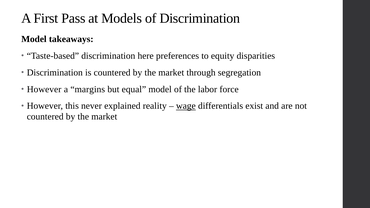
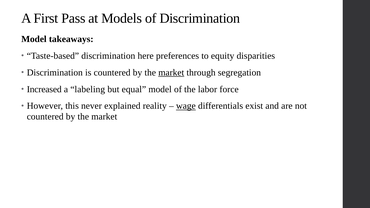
market at (171, 73) underline: none -> present
However at (44, 89): However -> Increased
margins: margins -> labeling
